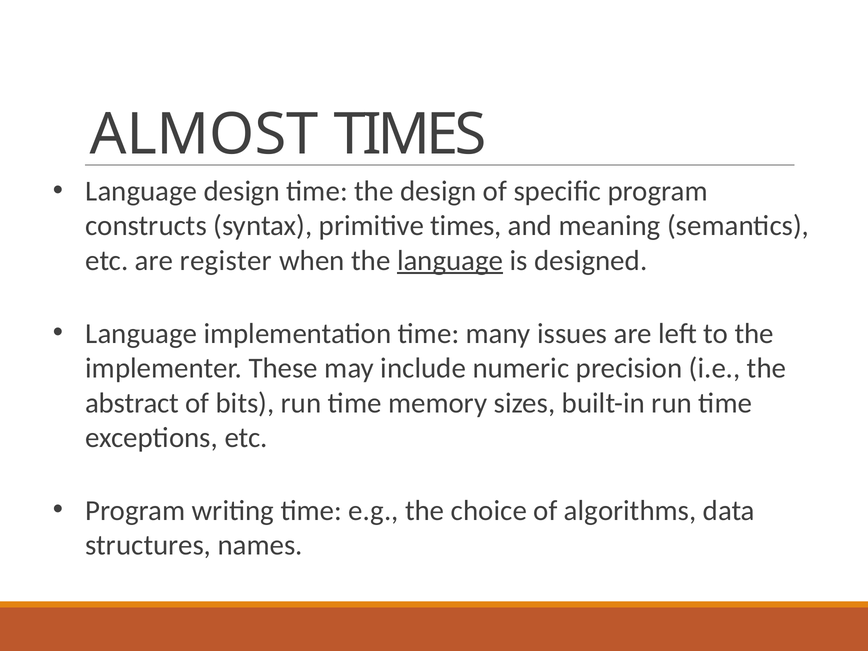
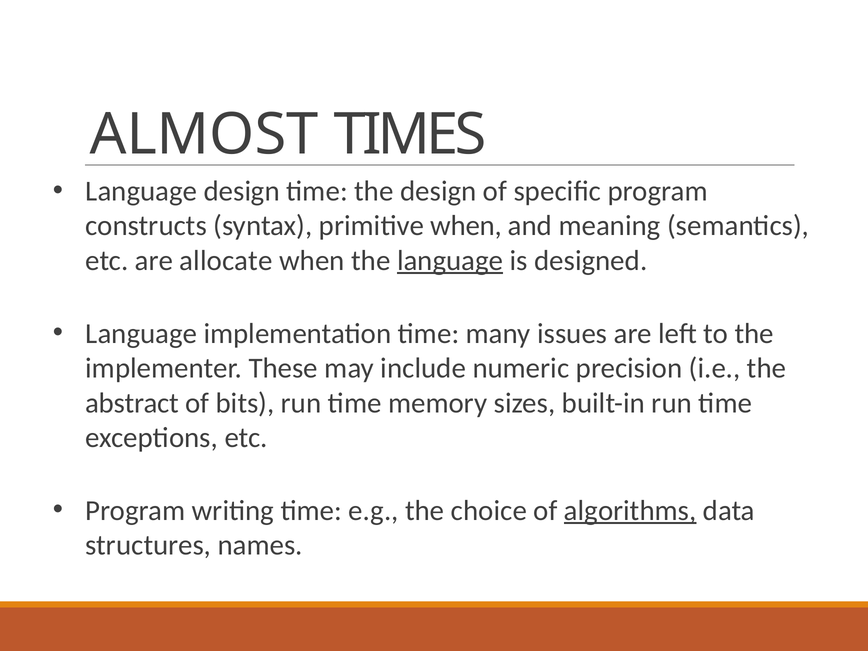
primitive times: times -> when
register: register -> allocate
algorithms underline: none -> present
